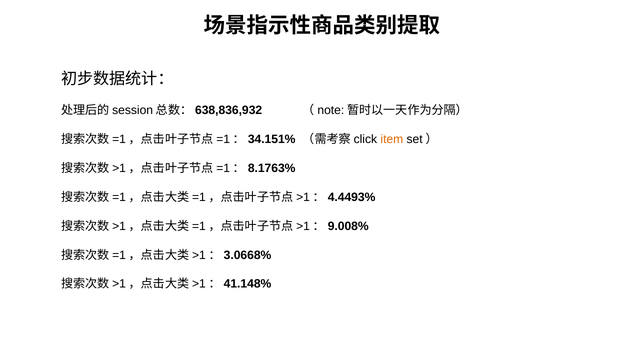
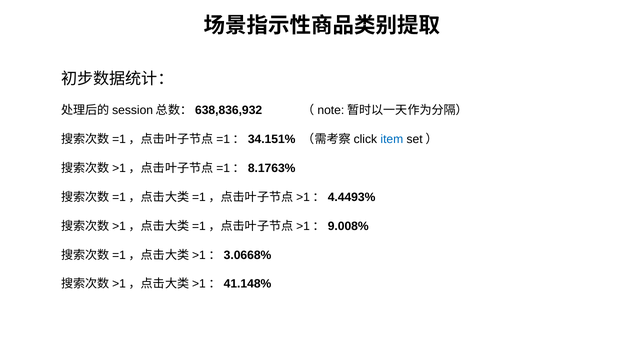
item colour: orange -> blue
